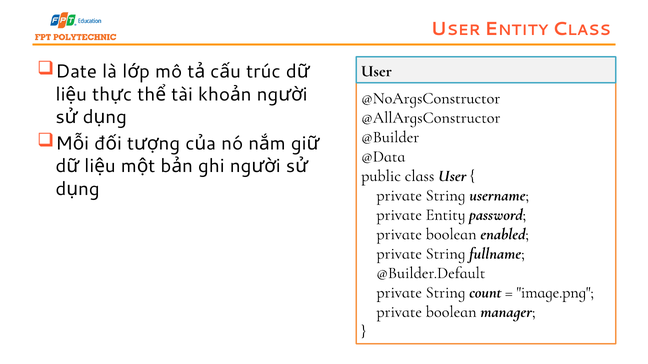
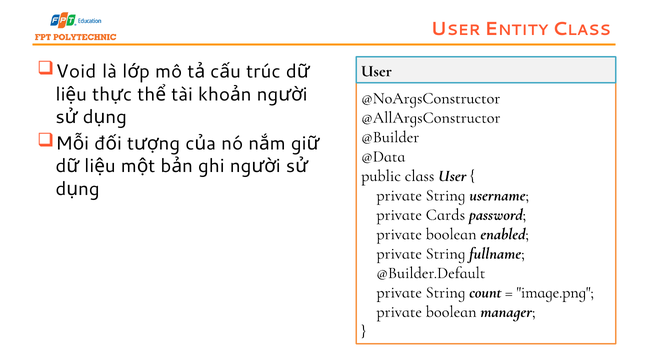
Date: Date -> Void
Entity: Entity -> Cards
